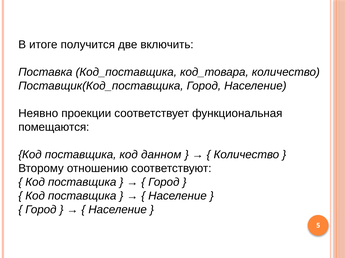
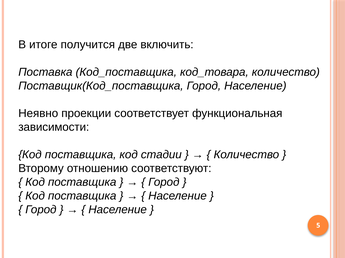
помещаются: помещаются -> зависимости
данном: данном -> стадии
